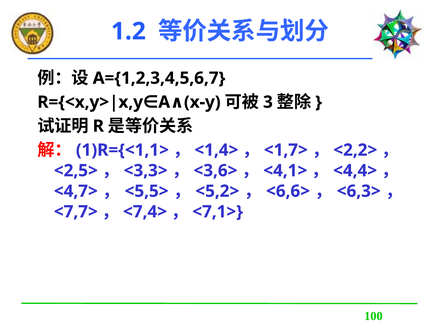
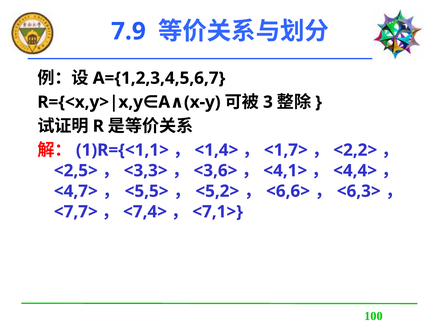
1.2: 1.2 -> 7.9
